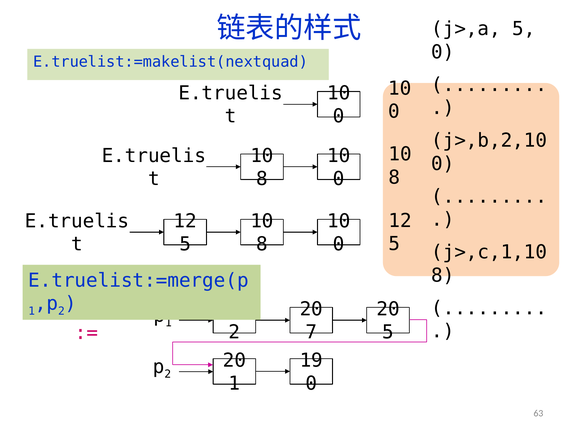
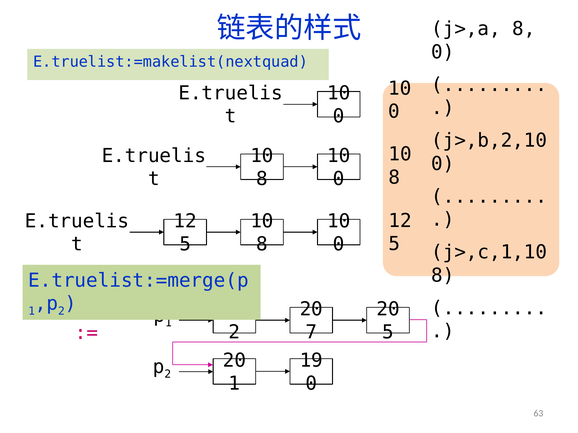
j>,a 5: 5 -> 8
